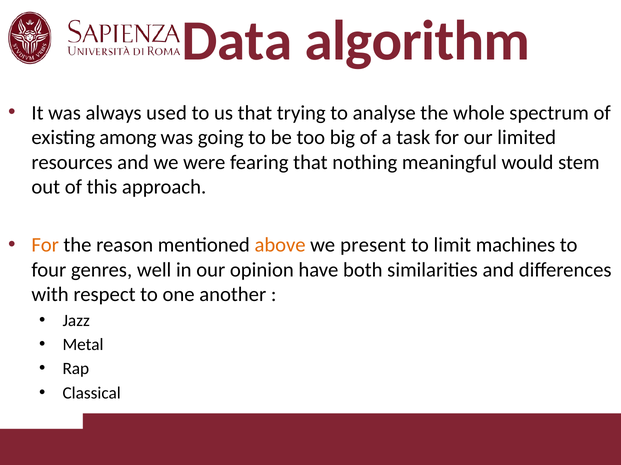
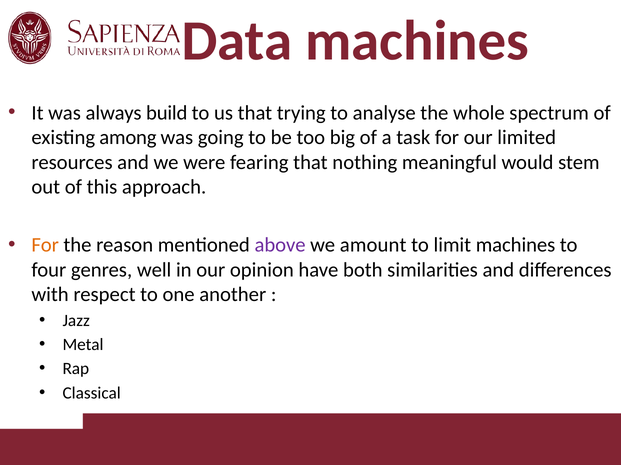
Data algorithm: algorithm -> machines
used: used -> build
above colour: orange -> purple
present: present -> amount
